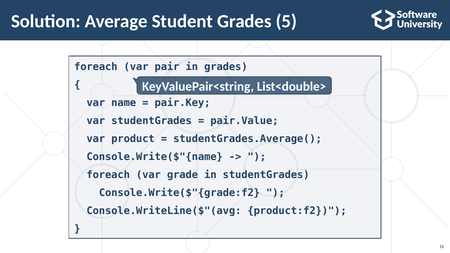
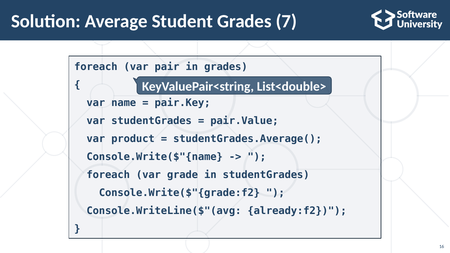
5: 5 -> 7
product:f2: product:f2 -> already:f2
